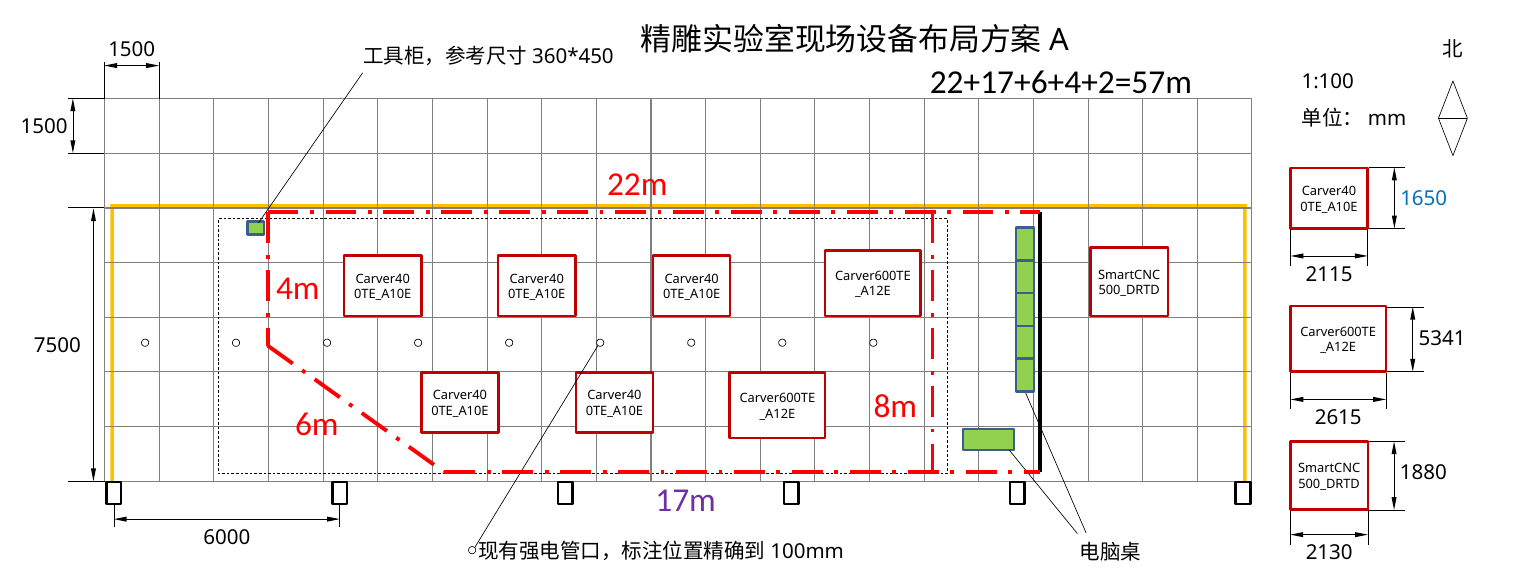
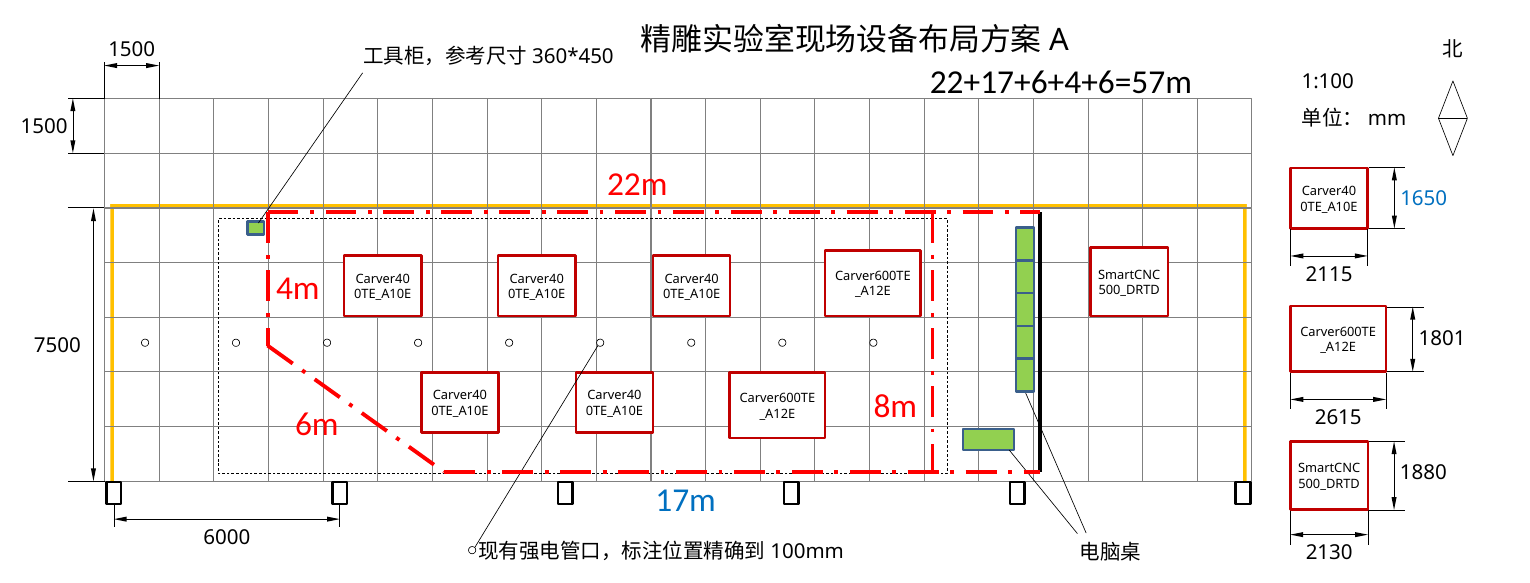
22+17+6+4+2=57m: 22+17+6+4+2=57m -> 22+17+6+4+6=57m
5341: 5341 -> 1801
17m colour: purple -> blue
